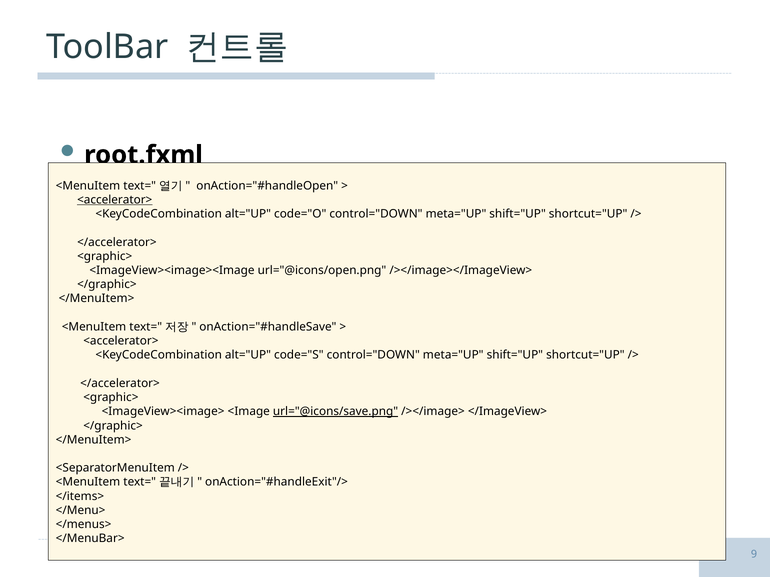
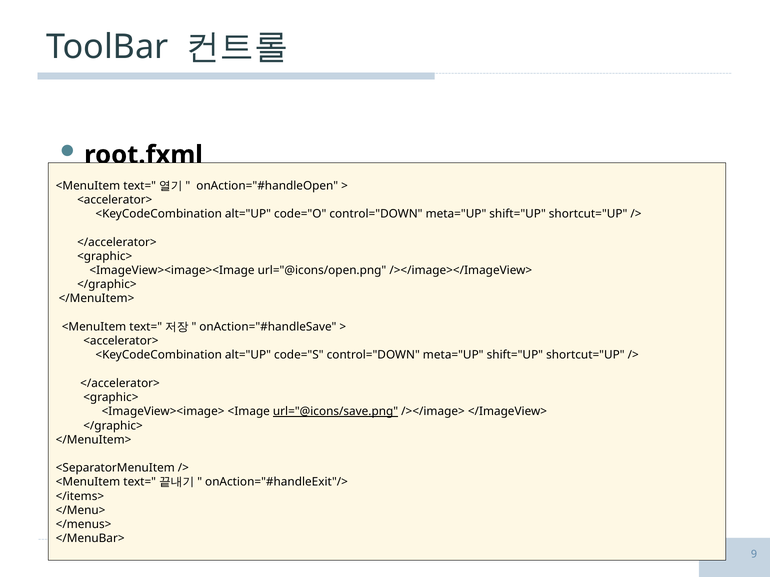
<accelerator> at (115, 200) underline: present -> none
